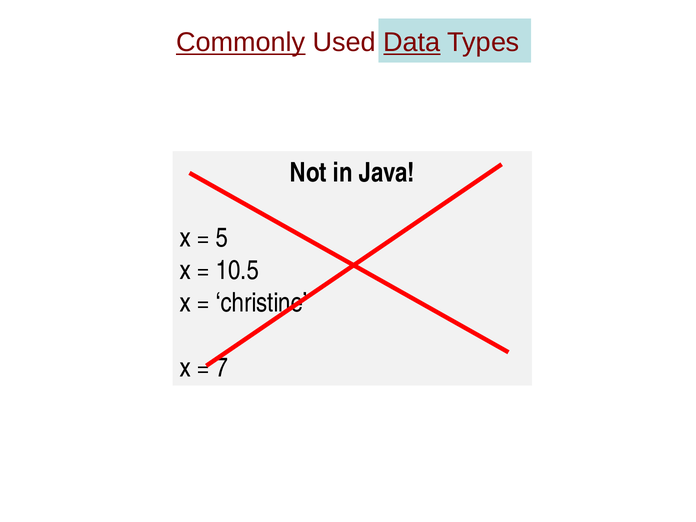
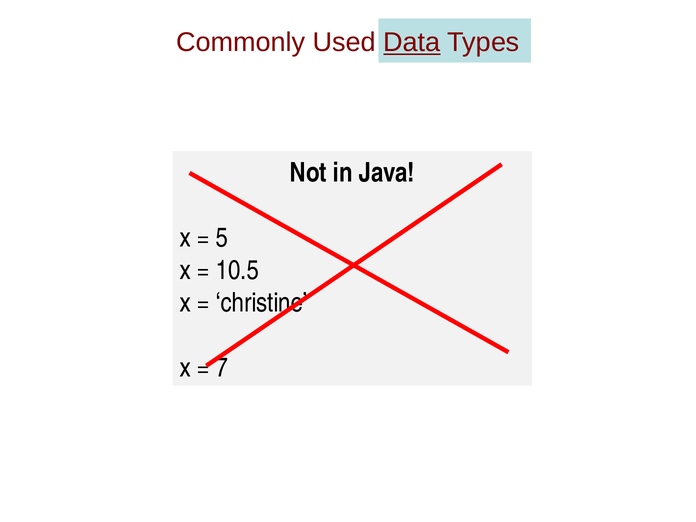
Commonly underline: present -> none
